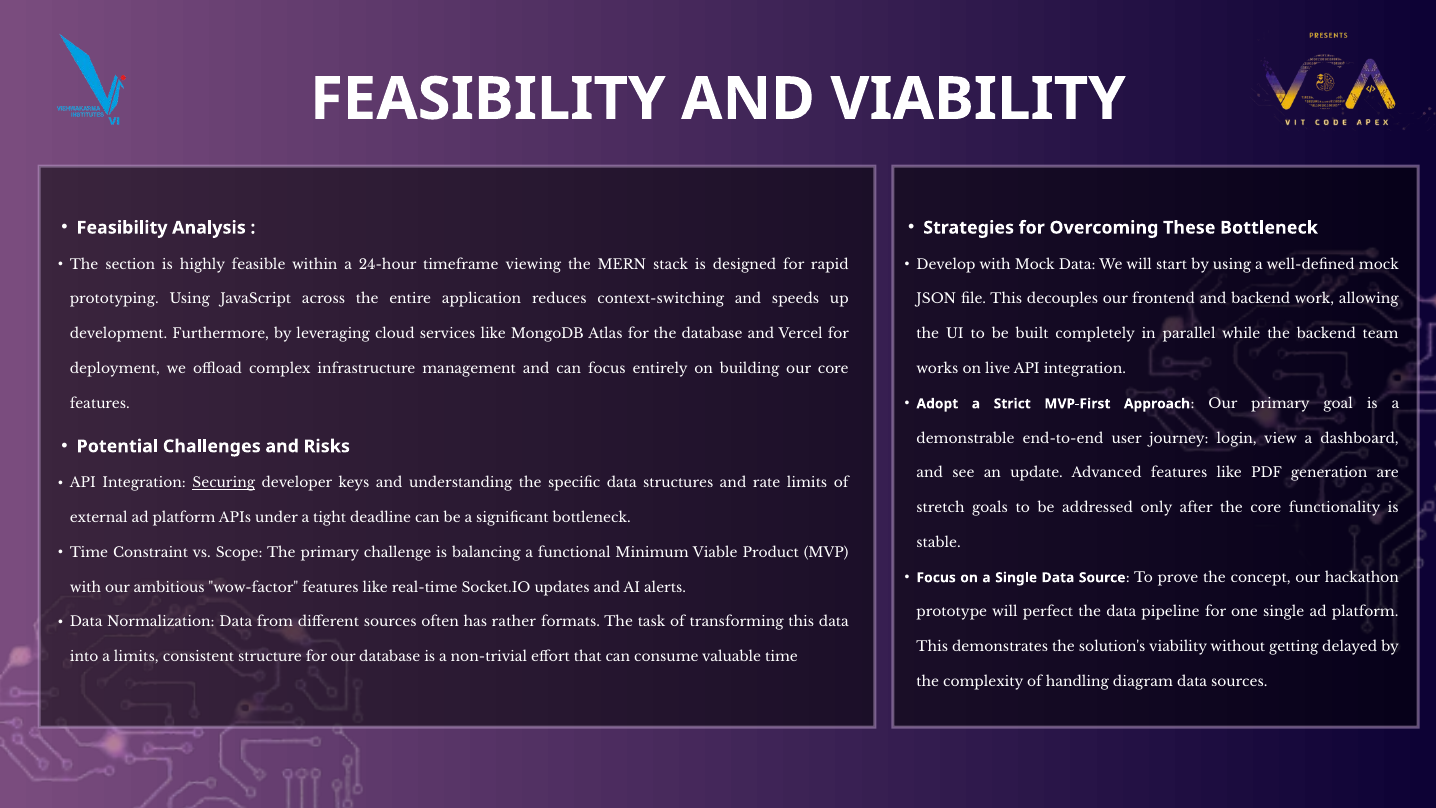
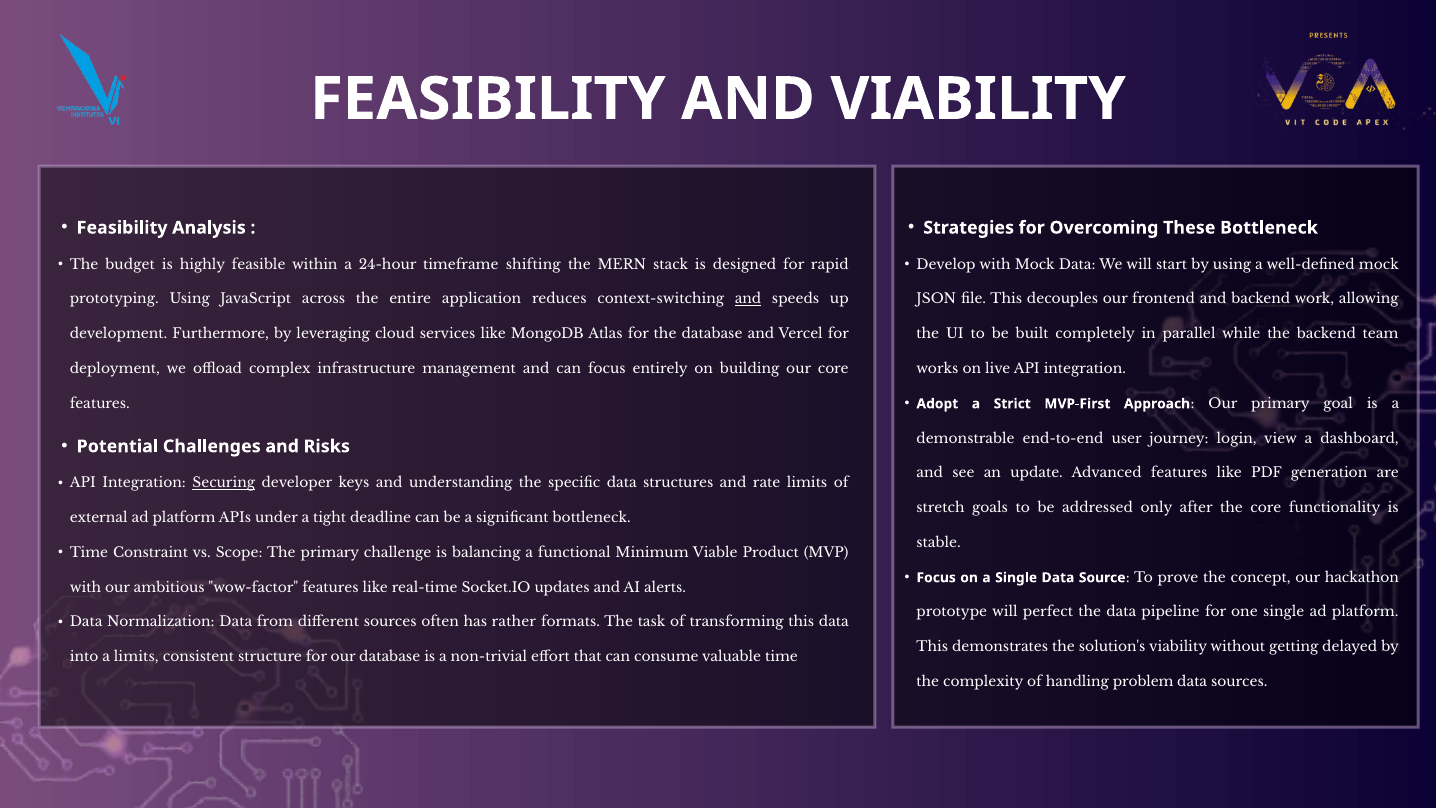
section: section -> budget
viewing: viewing -> shifting
and at (748, 299) underline: none -> present
diagram: diagram -> problem
